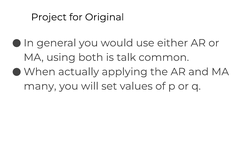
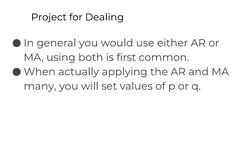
Original: Original -> Dealing
talk: talk -> first
